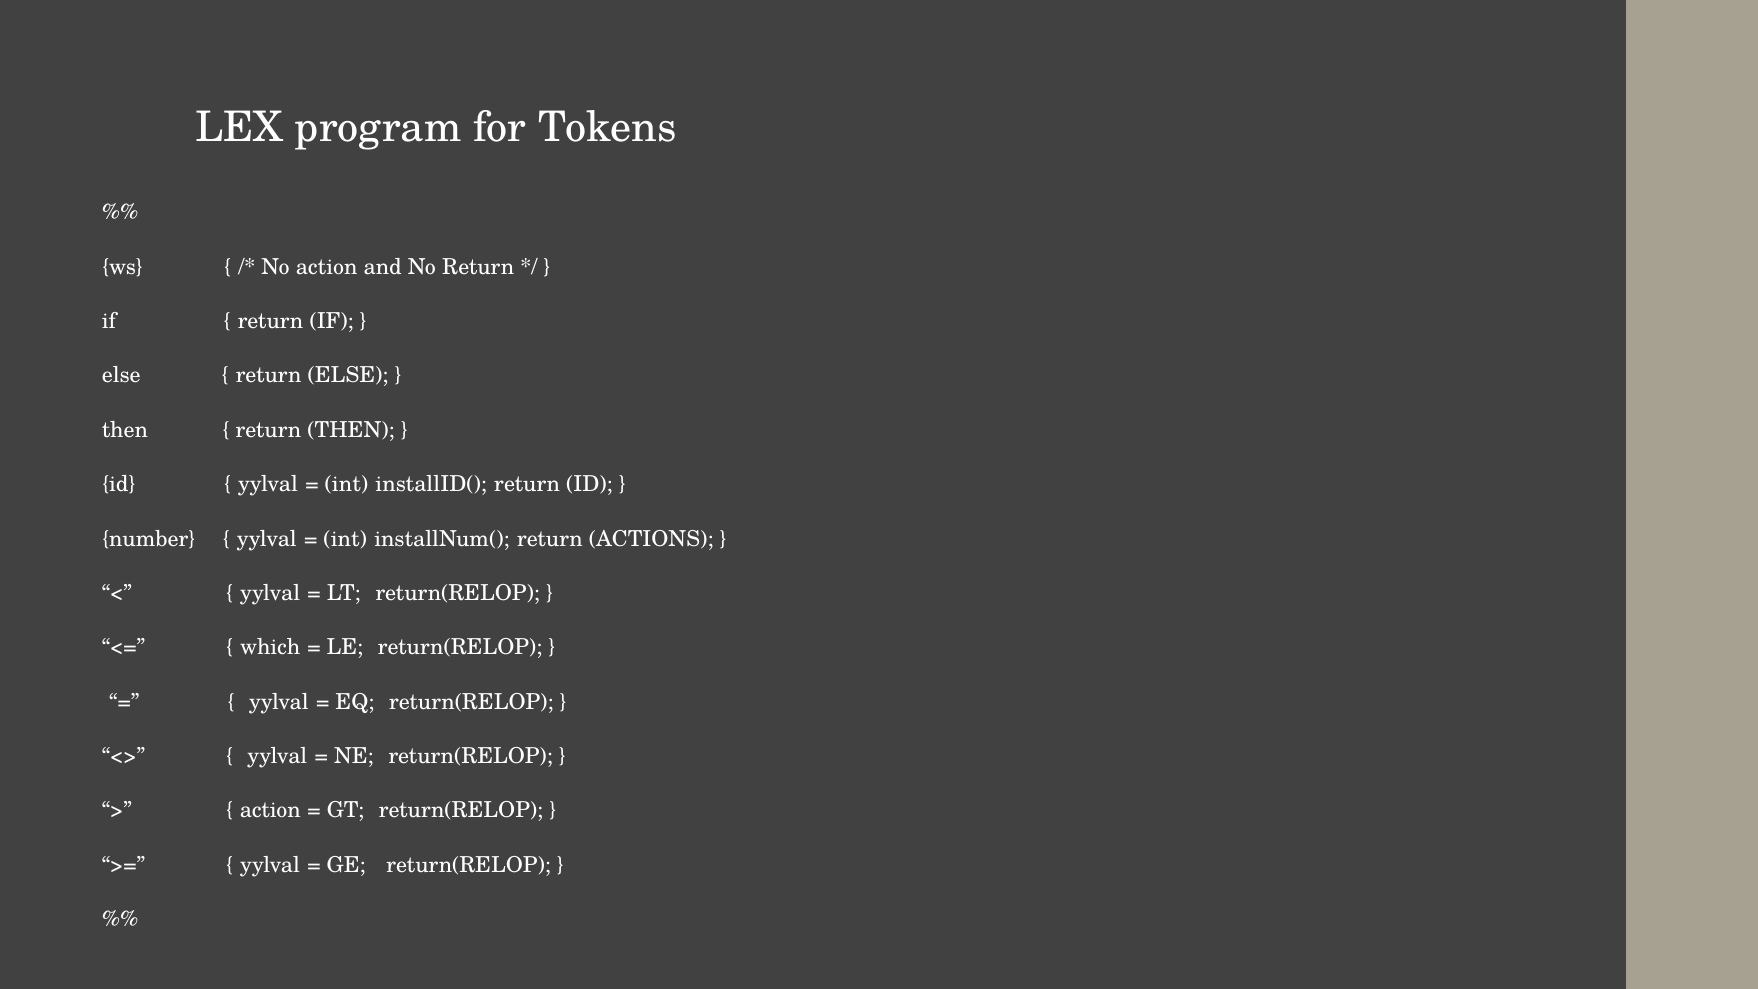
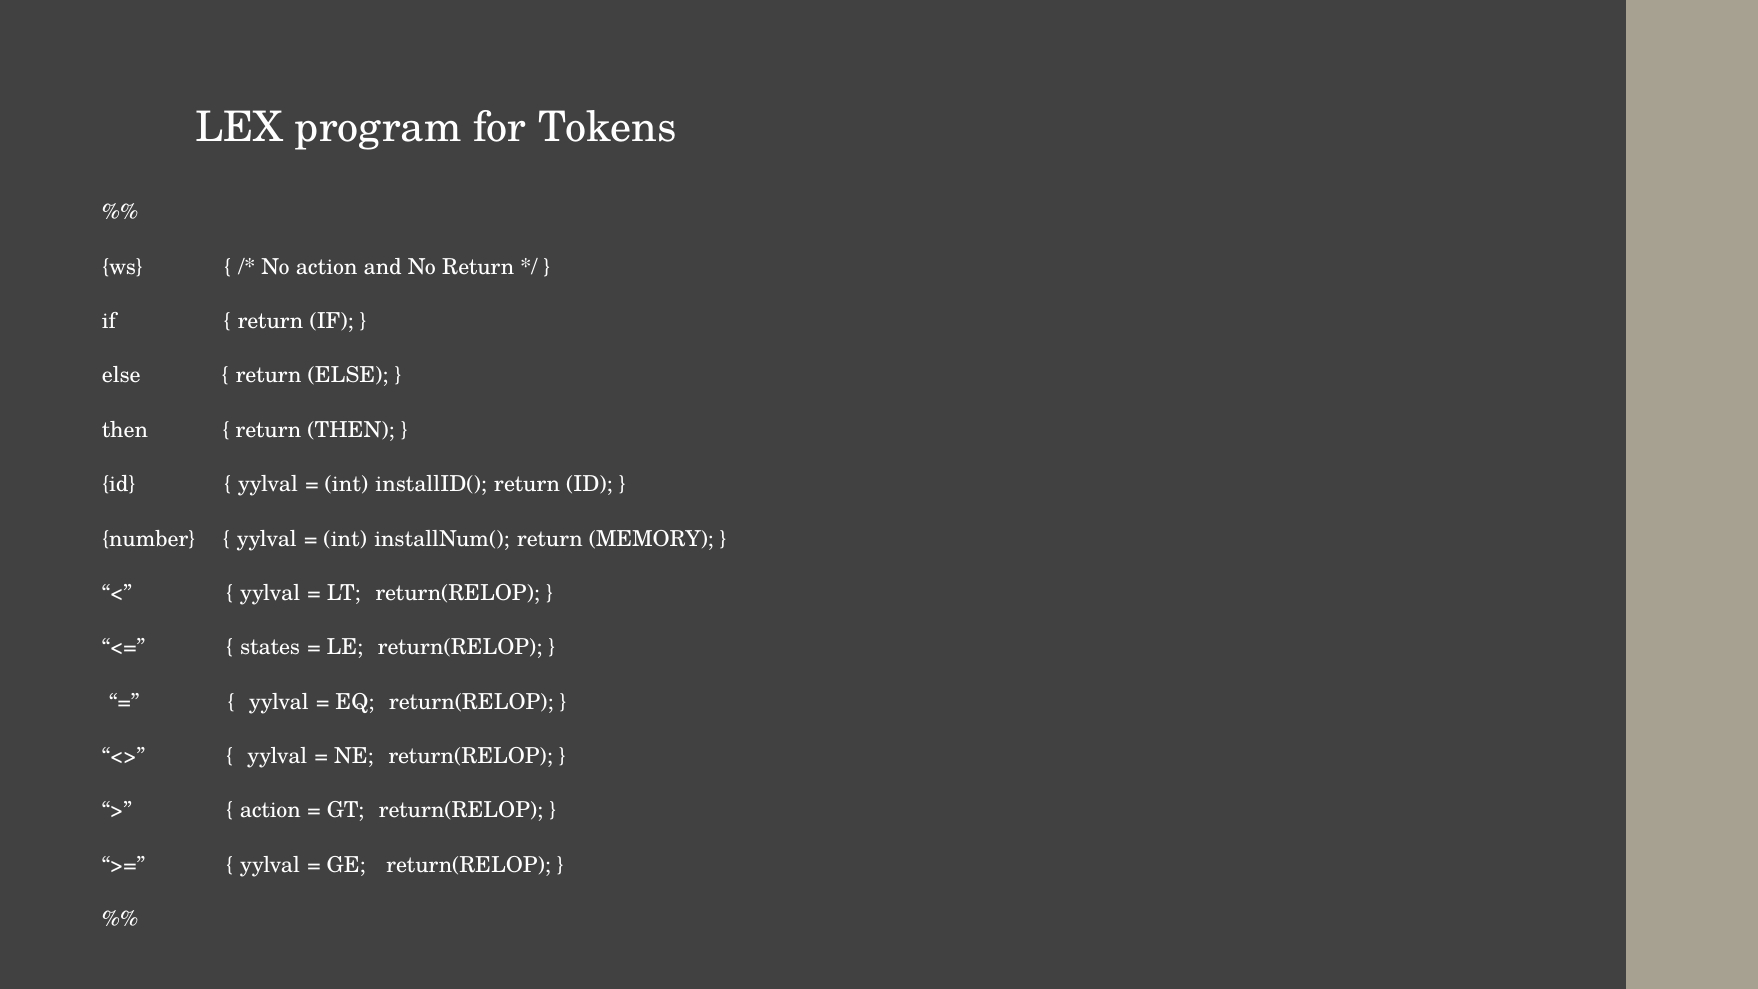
ACTIONS: ACTIONS -> MEMORY
which: which -> states
